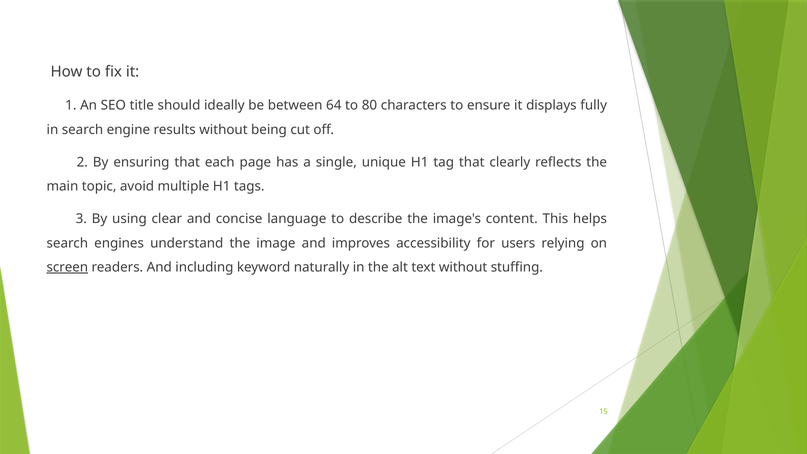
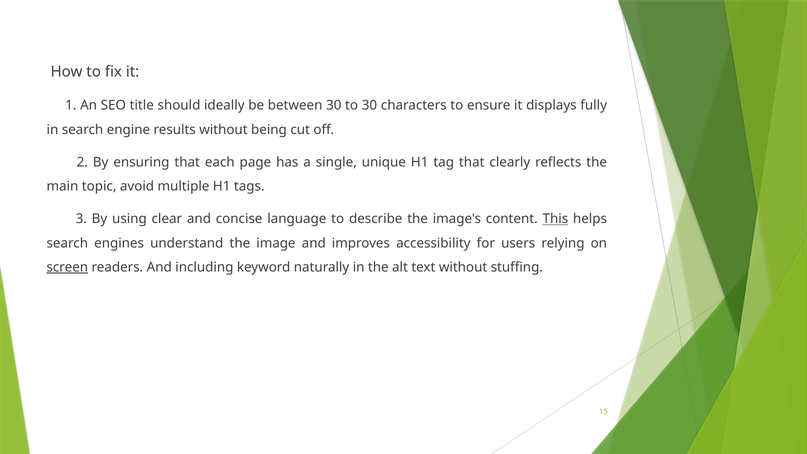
between 64: 64 -> 30
to 80: 80 -> 30
This underline: none -> present
